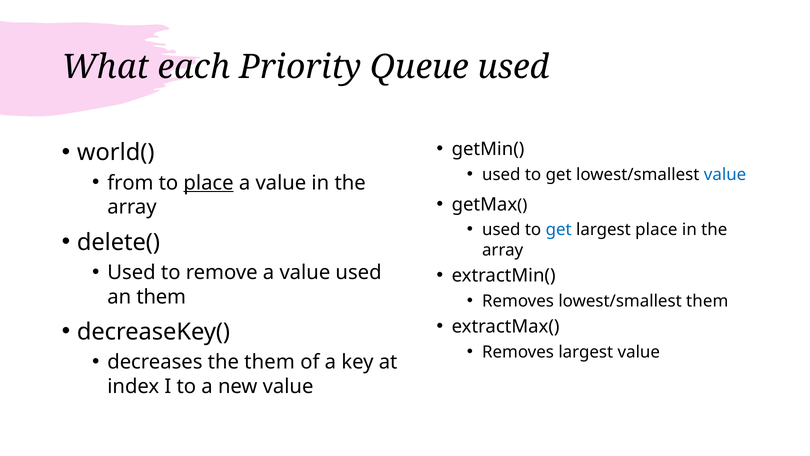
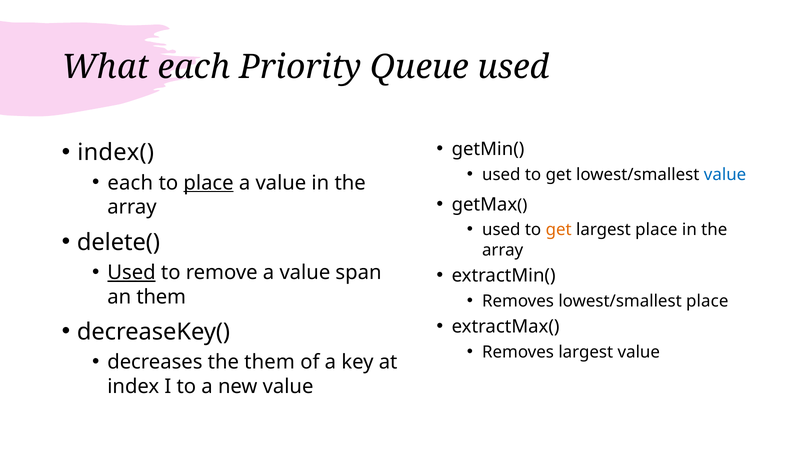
world(: world( -> index(
from at (130, 183): from -> each
get at (559, 230) colour: blue -> orange
Used at (131, 272) underline: none -> present
value used: used -> span
lowest/smallest them: them -> place
